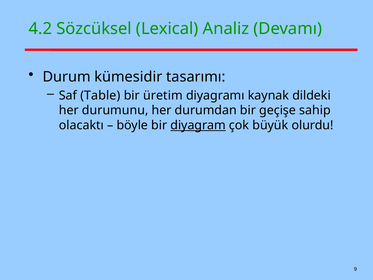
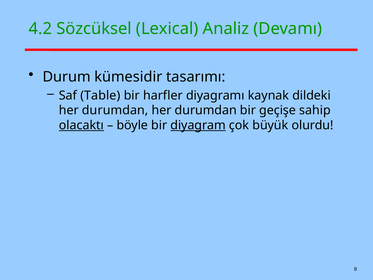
üretim: üretim -> harfler
durumunu at (115, 110): durumunu -> durumdan
olacaktı underline: none -> present
